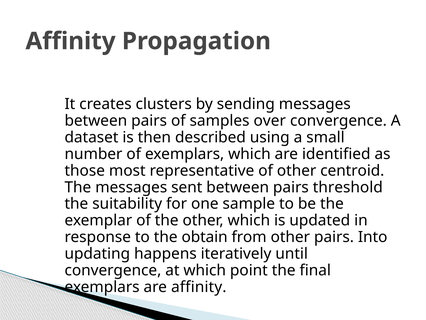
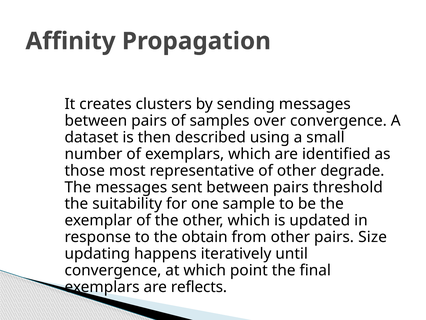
centroid: centroid -> degrade
Into: Into -> Size
are affinity: affinity -> reflects
